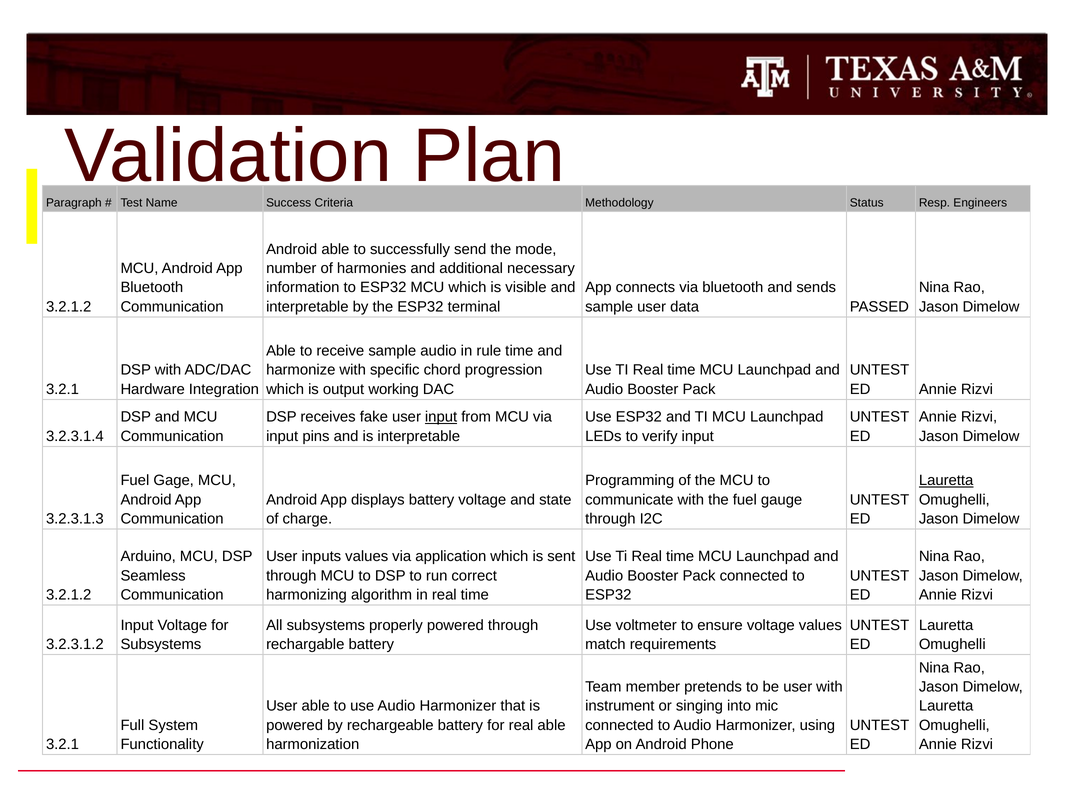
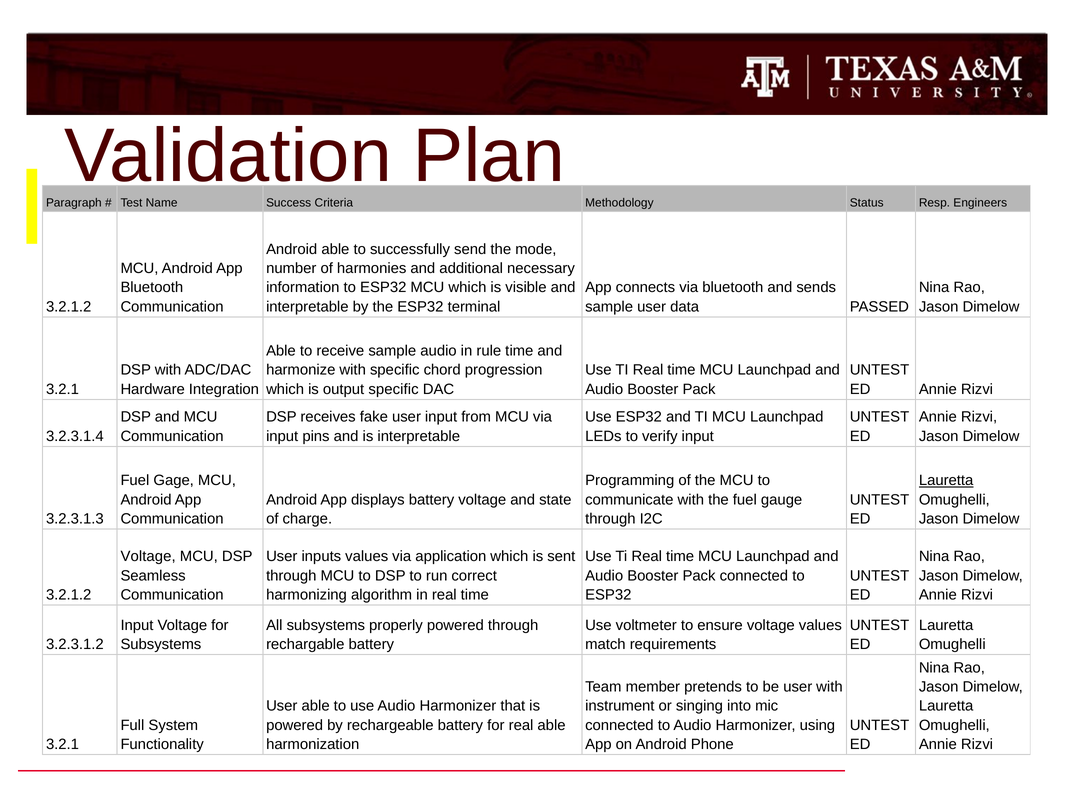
output working: working -> specific
input at (441, 417) underline: present -> none
Arduino at (148, 557): Arduino -> Voltage
